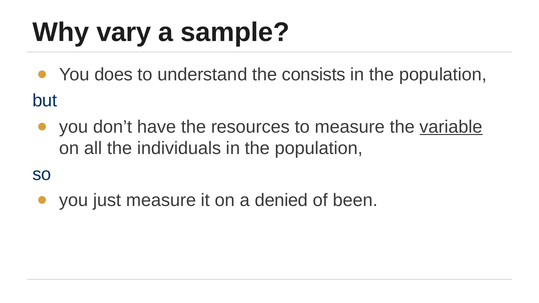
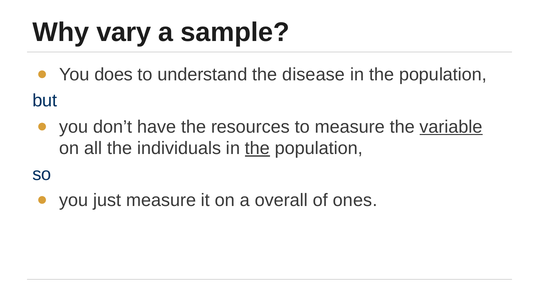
consists: consists -> disease
the at (257, 148) underline: none -> present
denied: denied -> overall
been: been -> ones
